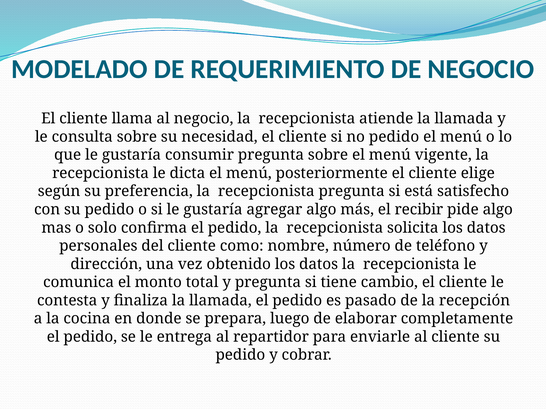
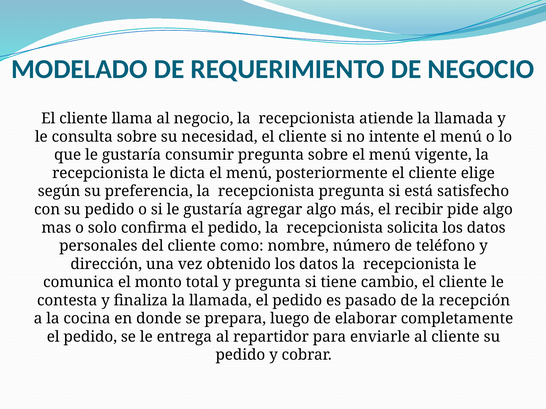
no pedido: pedido -> intente
